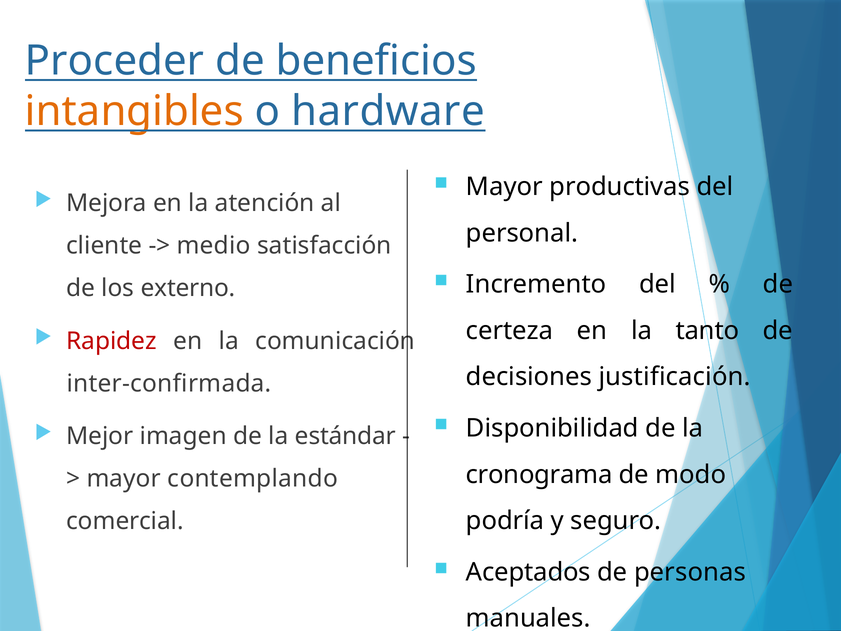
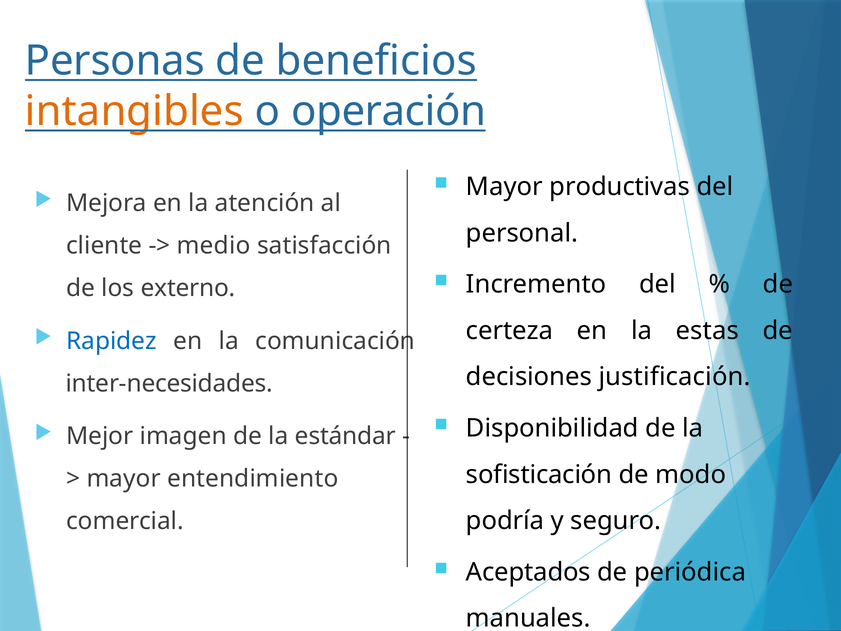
Proceder: Proceder -> Personas
hardware: hardware -> operación
tanto: tanto -> estas
Rapidez colour: red -> blue
inter-confirmada: inter-confirmada -> inter-necesidades
cronograma: cronograma -> sofisticación
contemplando: contemplando -> entendimiento
personas: personas -> periódica
